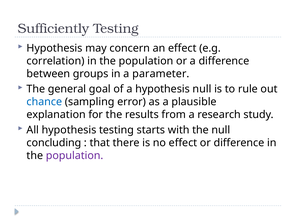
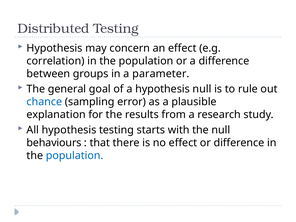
Sufficiently: Sufficiently -> Distributed
concluding: concluding -> behaviours
population at (75, 156) colour: purple -> blue
